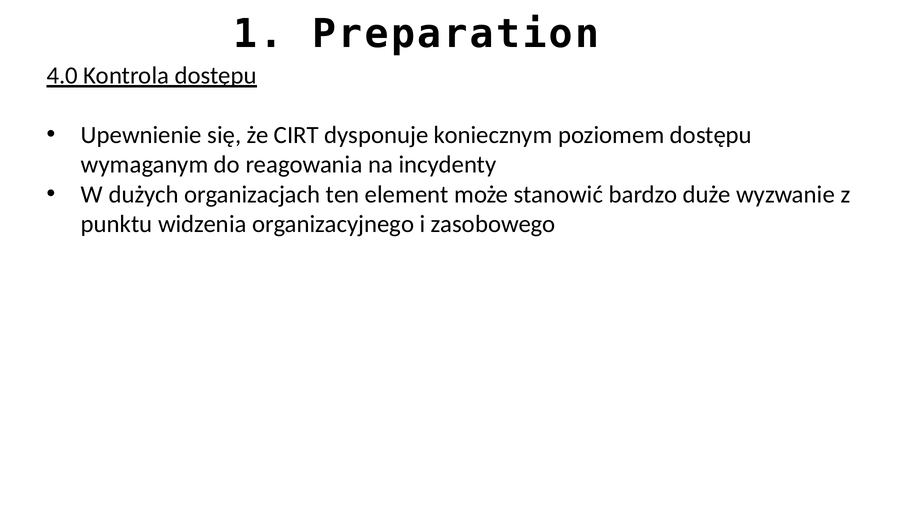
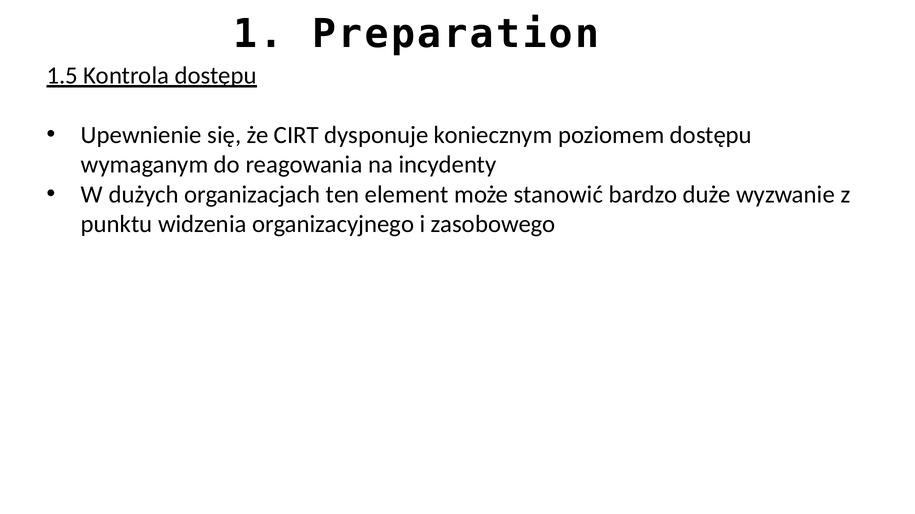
4.0: 4.0 -> 1.5
